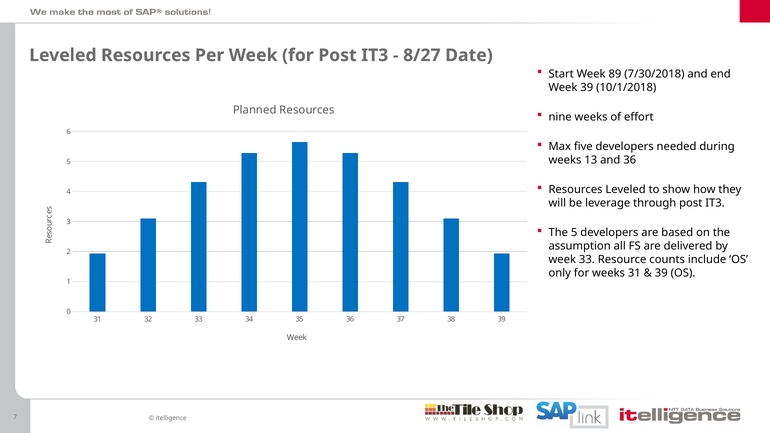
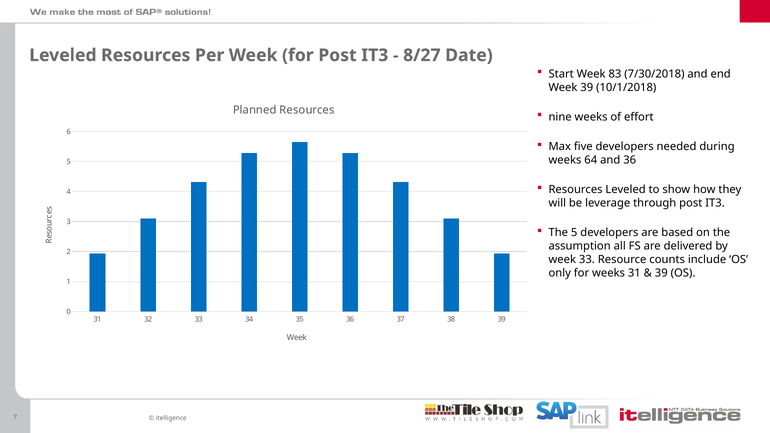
89: 89 -> 83
13: 13 -> 64
